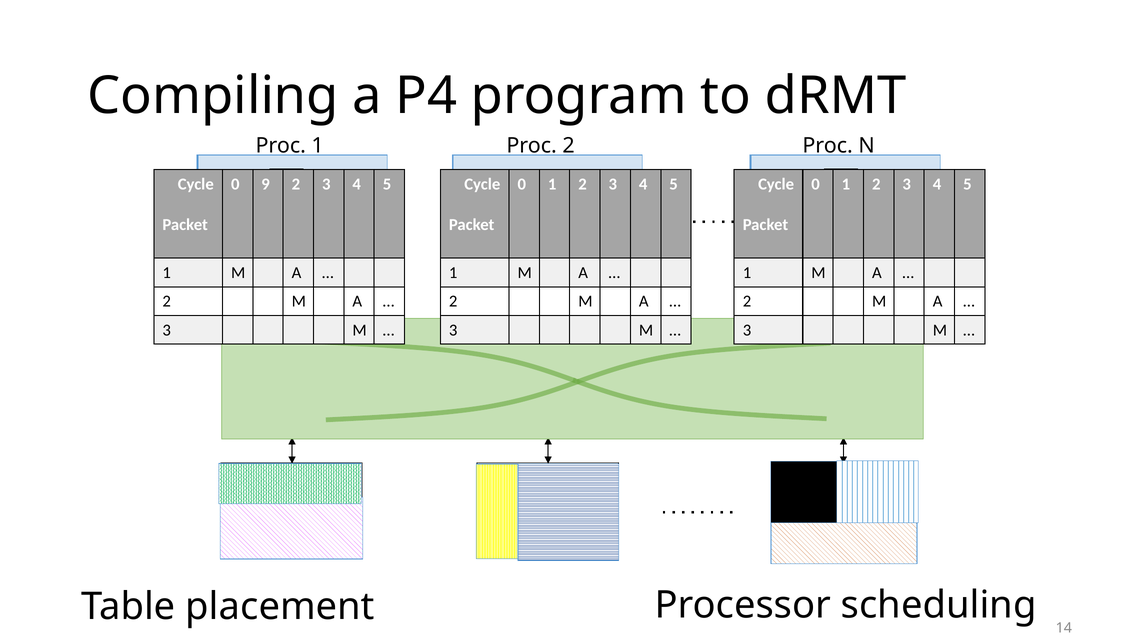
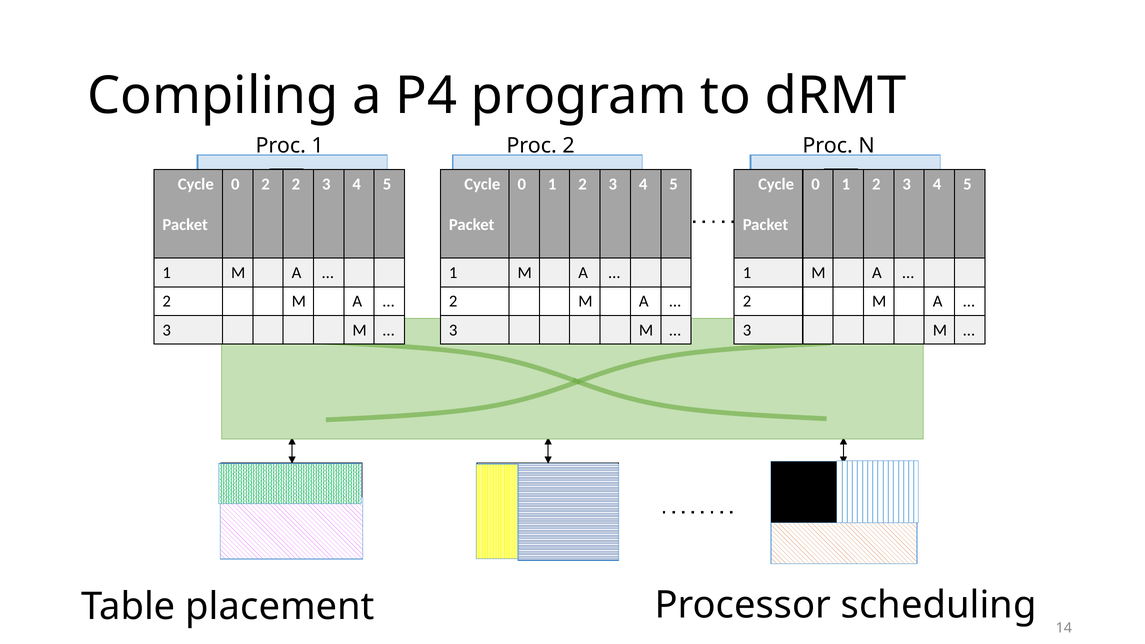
9 at (266, 184): 9 -> 2
